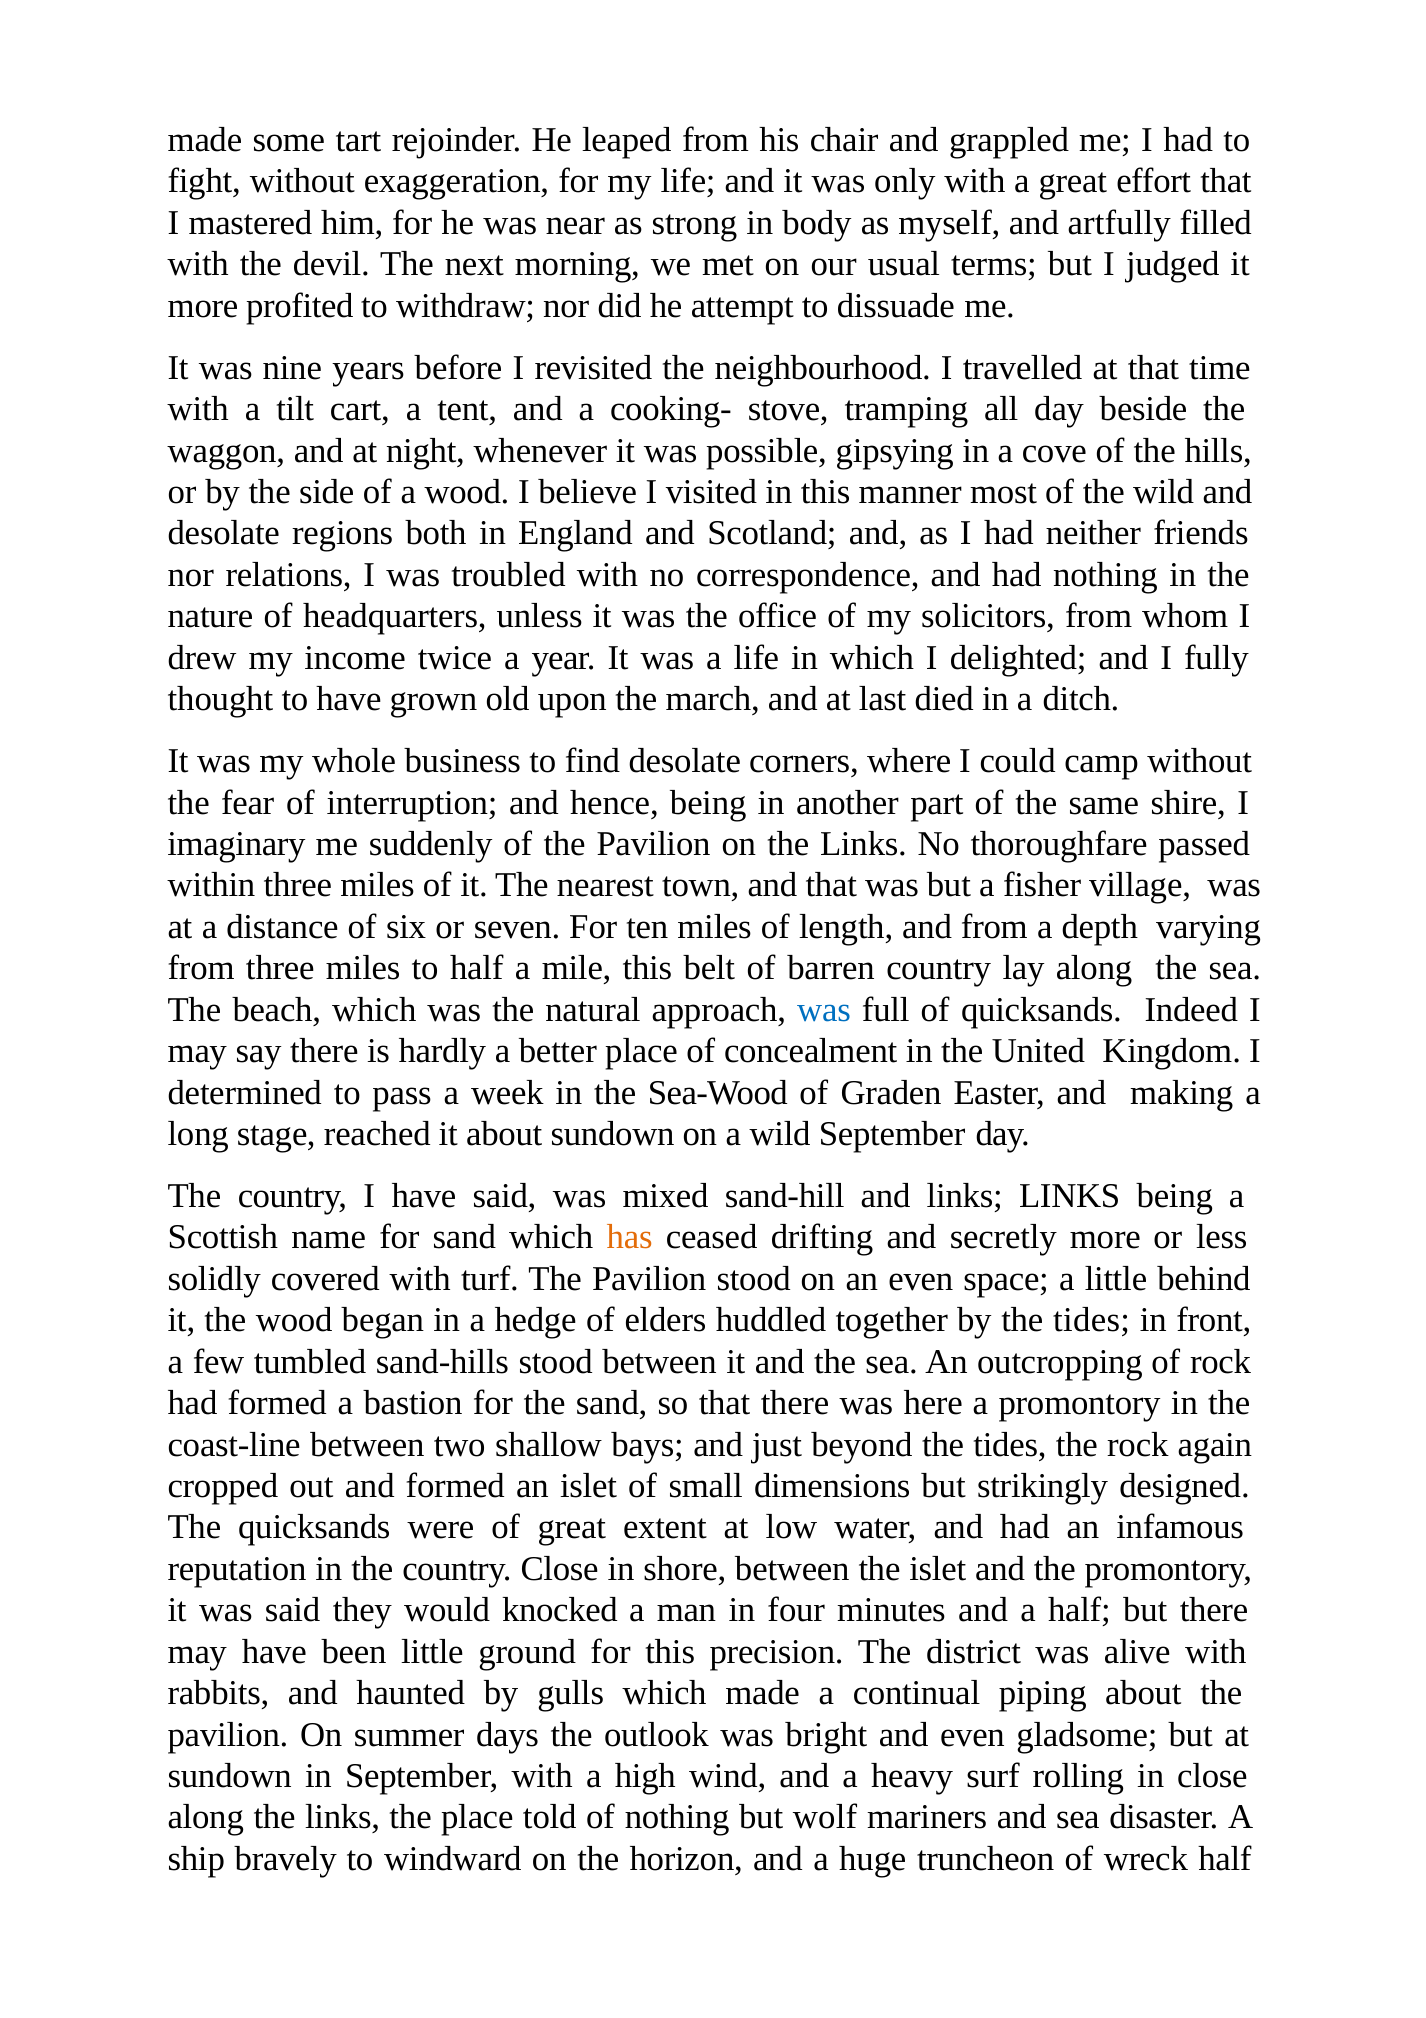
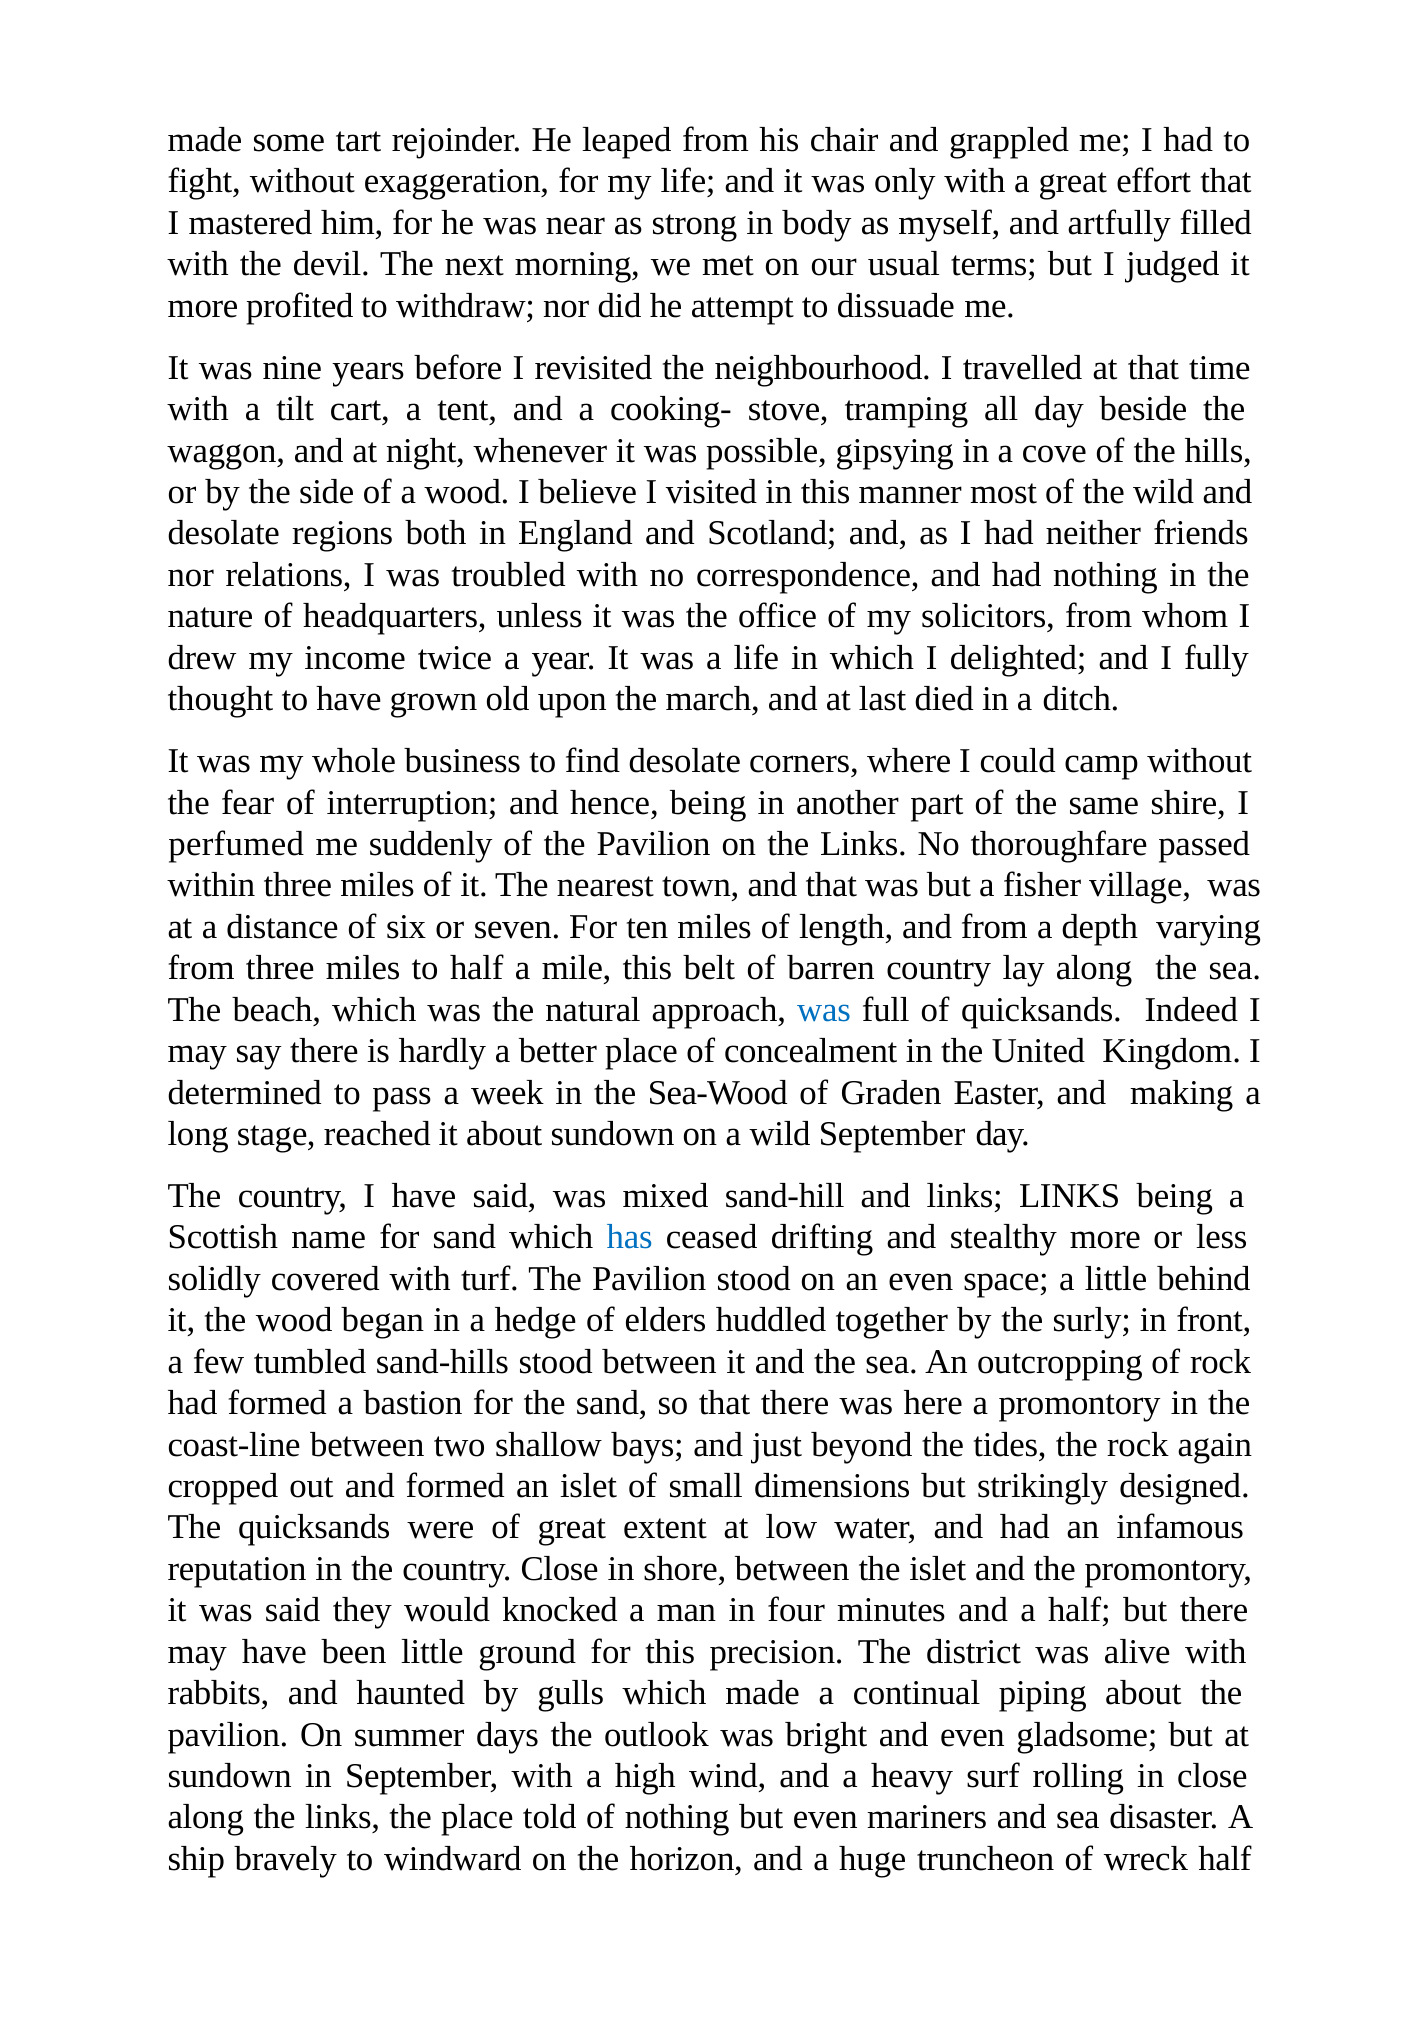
imaginary: imaginary -> perfumed
has colour: orange -> blue
secretly: secretly -> stealthy
by the tides: tides -> surly
but wolf: wolf -> even
